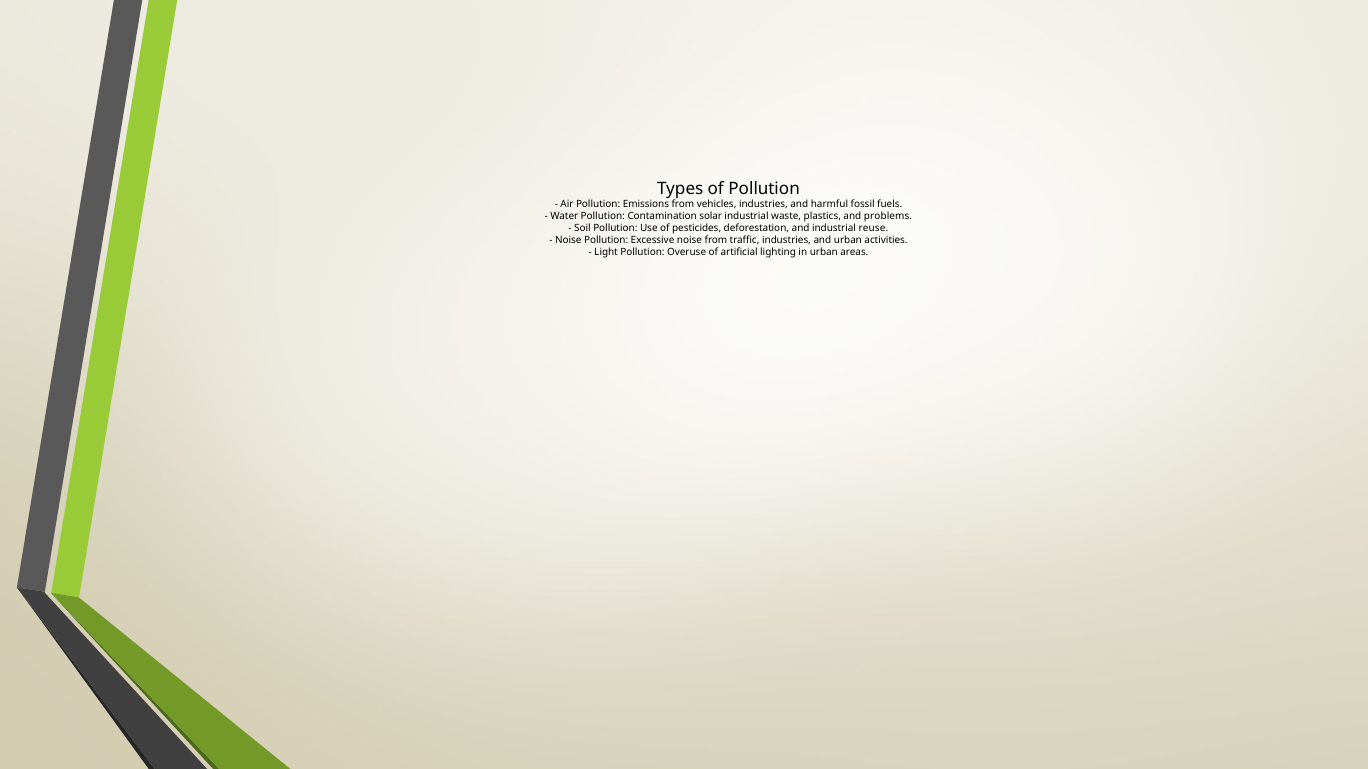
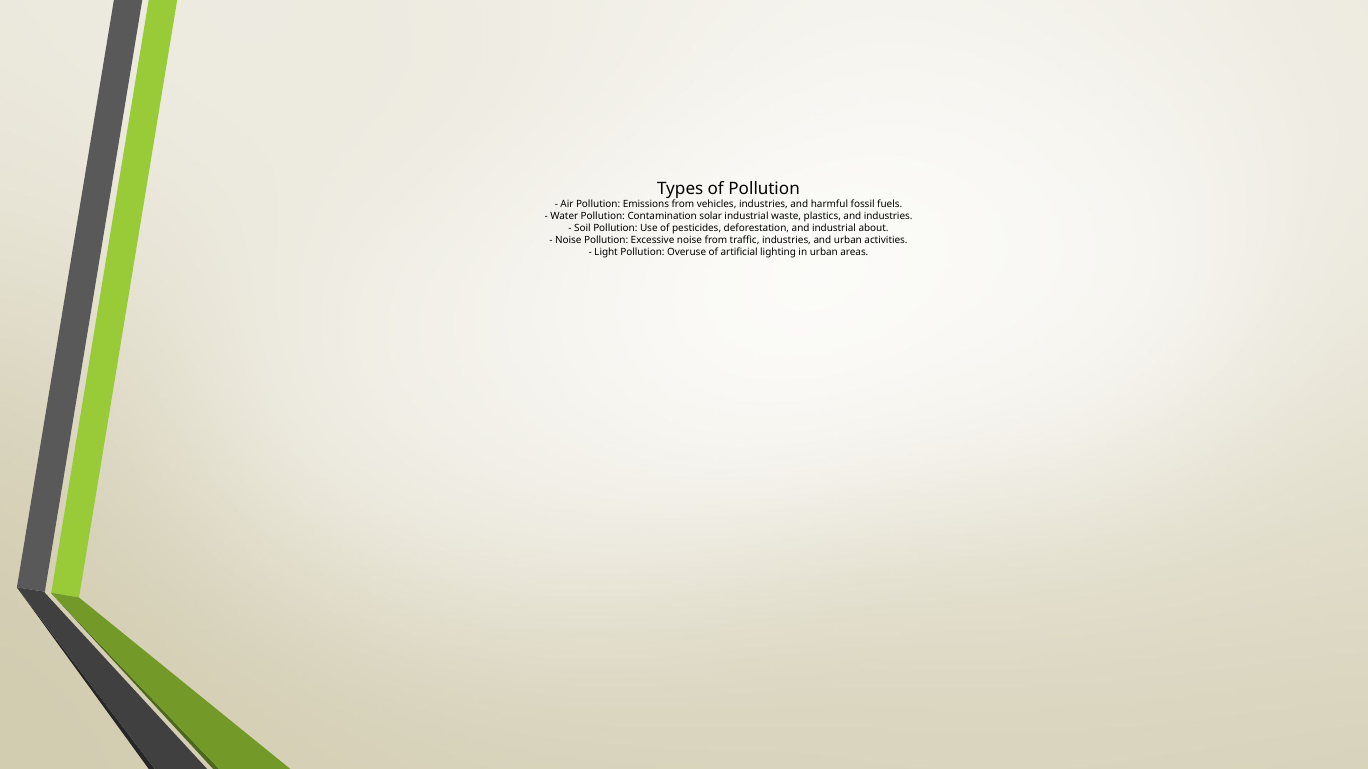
and problems: problems -> industries
reuse: reuse -> about
